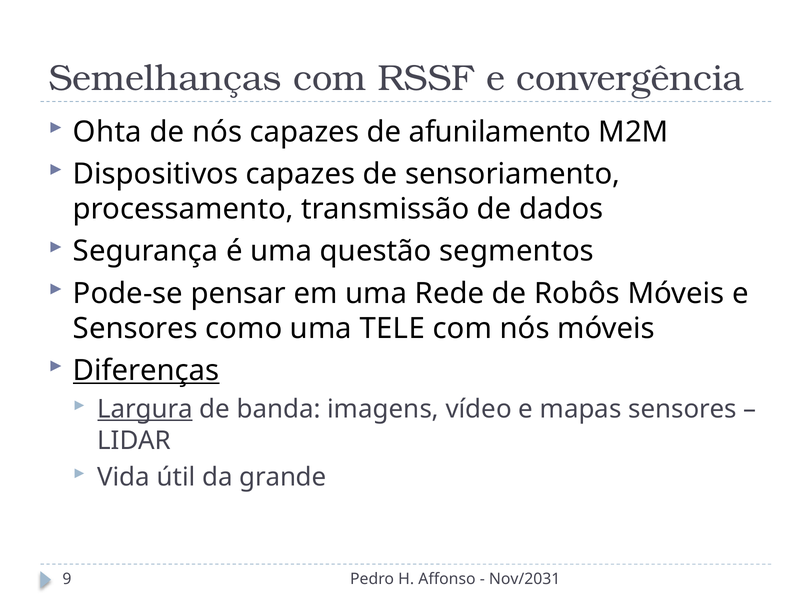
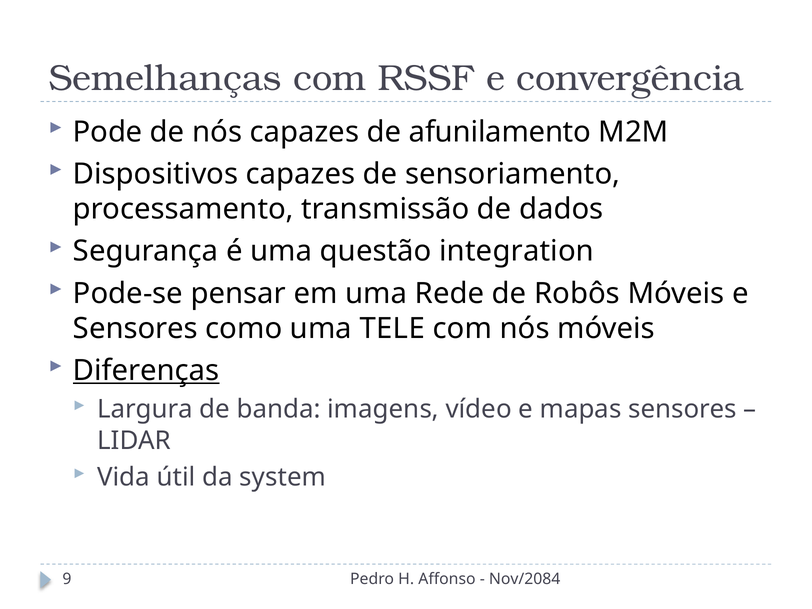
Ohta: Ohta -> Pode
segmentos: segmentos -> integration
Largura underline: present -> none
grande: grande -> system
Nov/2031: Nov/2031 -> Nov/2084
